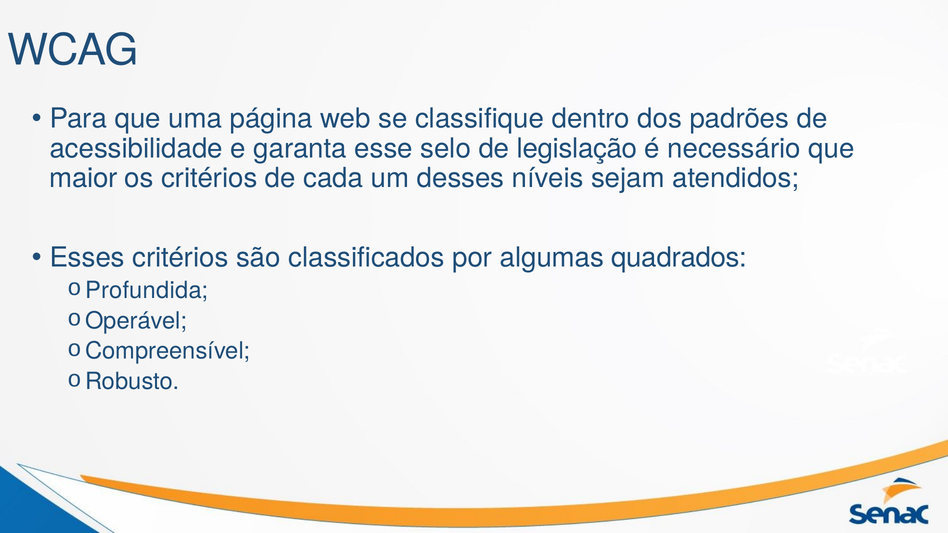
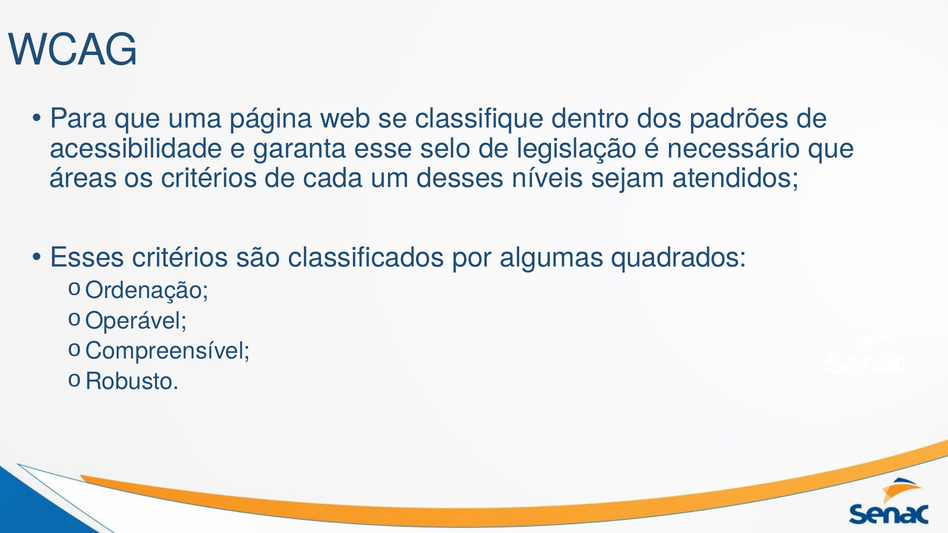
maior: maior -> áreas
Profundida: Profundida -> Ordenação
